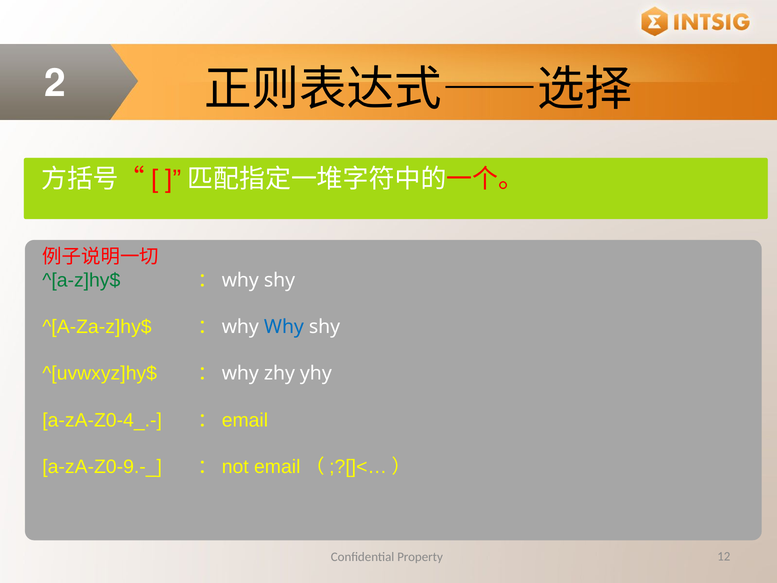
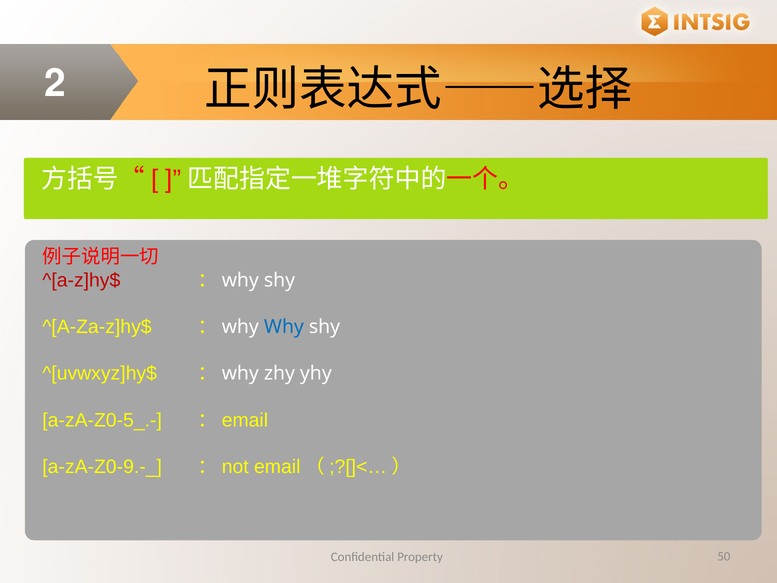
^[a-z]hy$ colour: green -> red
a-zA-Z0-4_.-: a-zA-Z0-4_.- -> a-zA-Z0-5_.-
12: 12 -> 50
